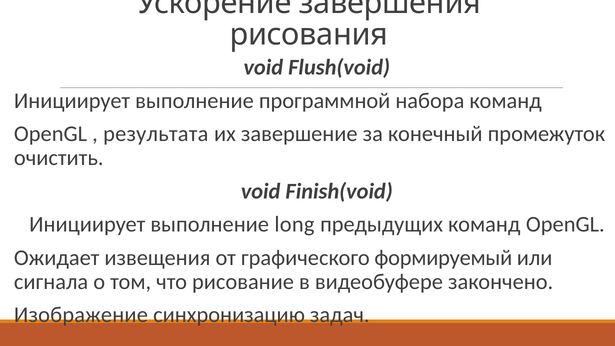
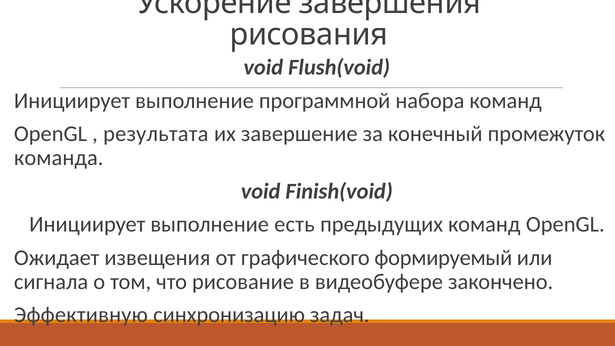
очистить: очистить -> команда
long: long -> есть
Изображение: Изображение -> Эффективную
